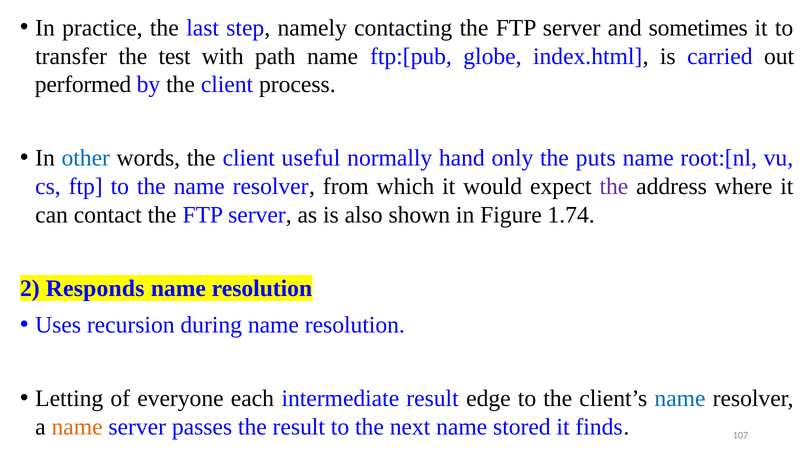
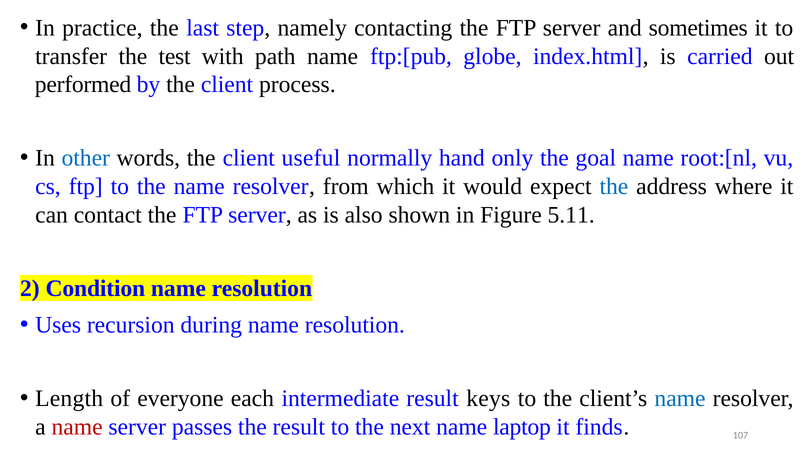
puts: puts -> goal
the at (614, 186) colour: purple -> blue
1.74: 1.74 -> 5.11
Responds: Responds -> Condition
Letting: Letting -> Length
edge: edge -> keys
name at (77, 427) colour: orange -> red
stored: stored -> laptop
